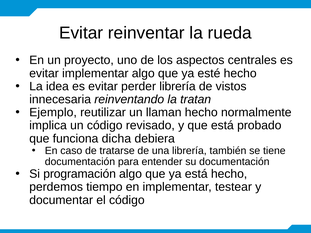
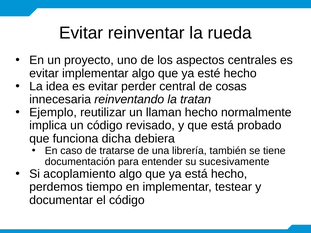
perder librería: librería -> central
vistos: vistos -> cosas
su documentación: documentación -> sucesivamente
programación: programación -> acoplamiento
